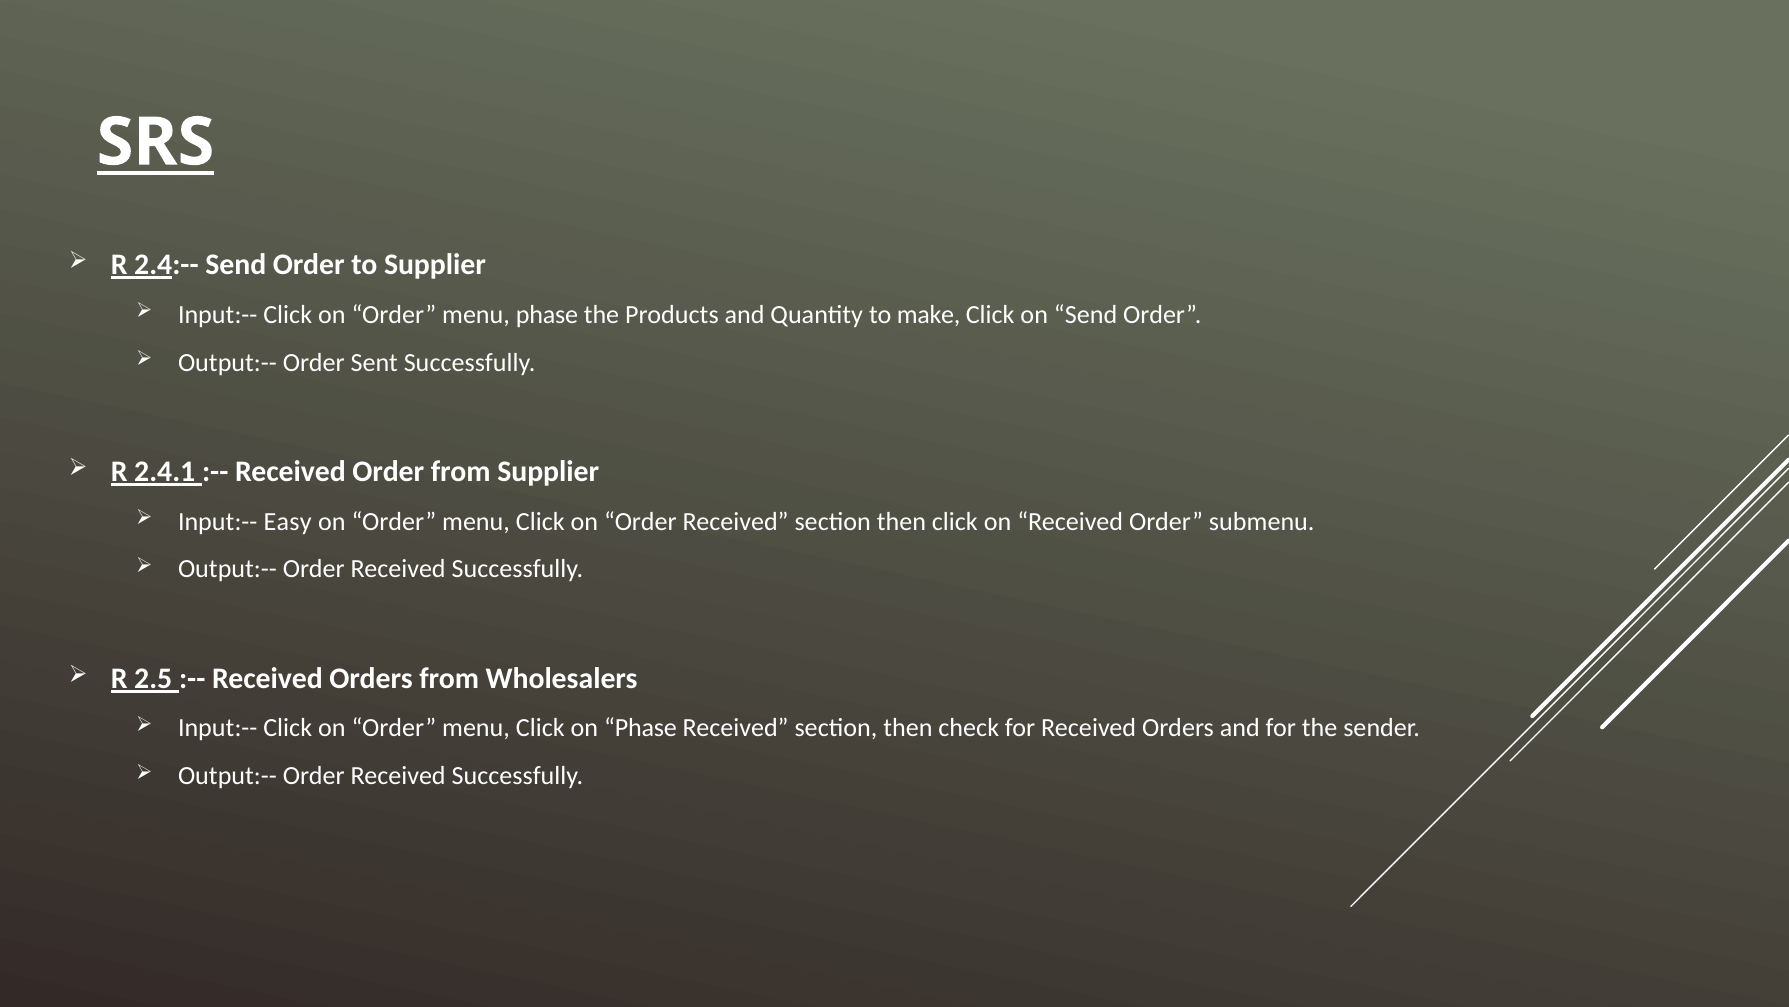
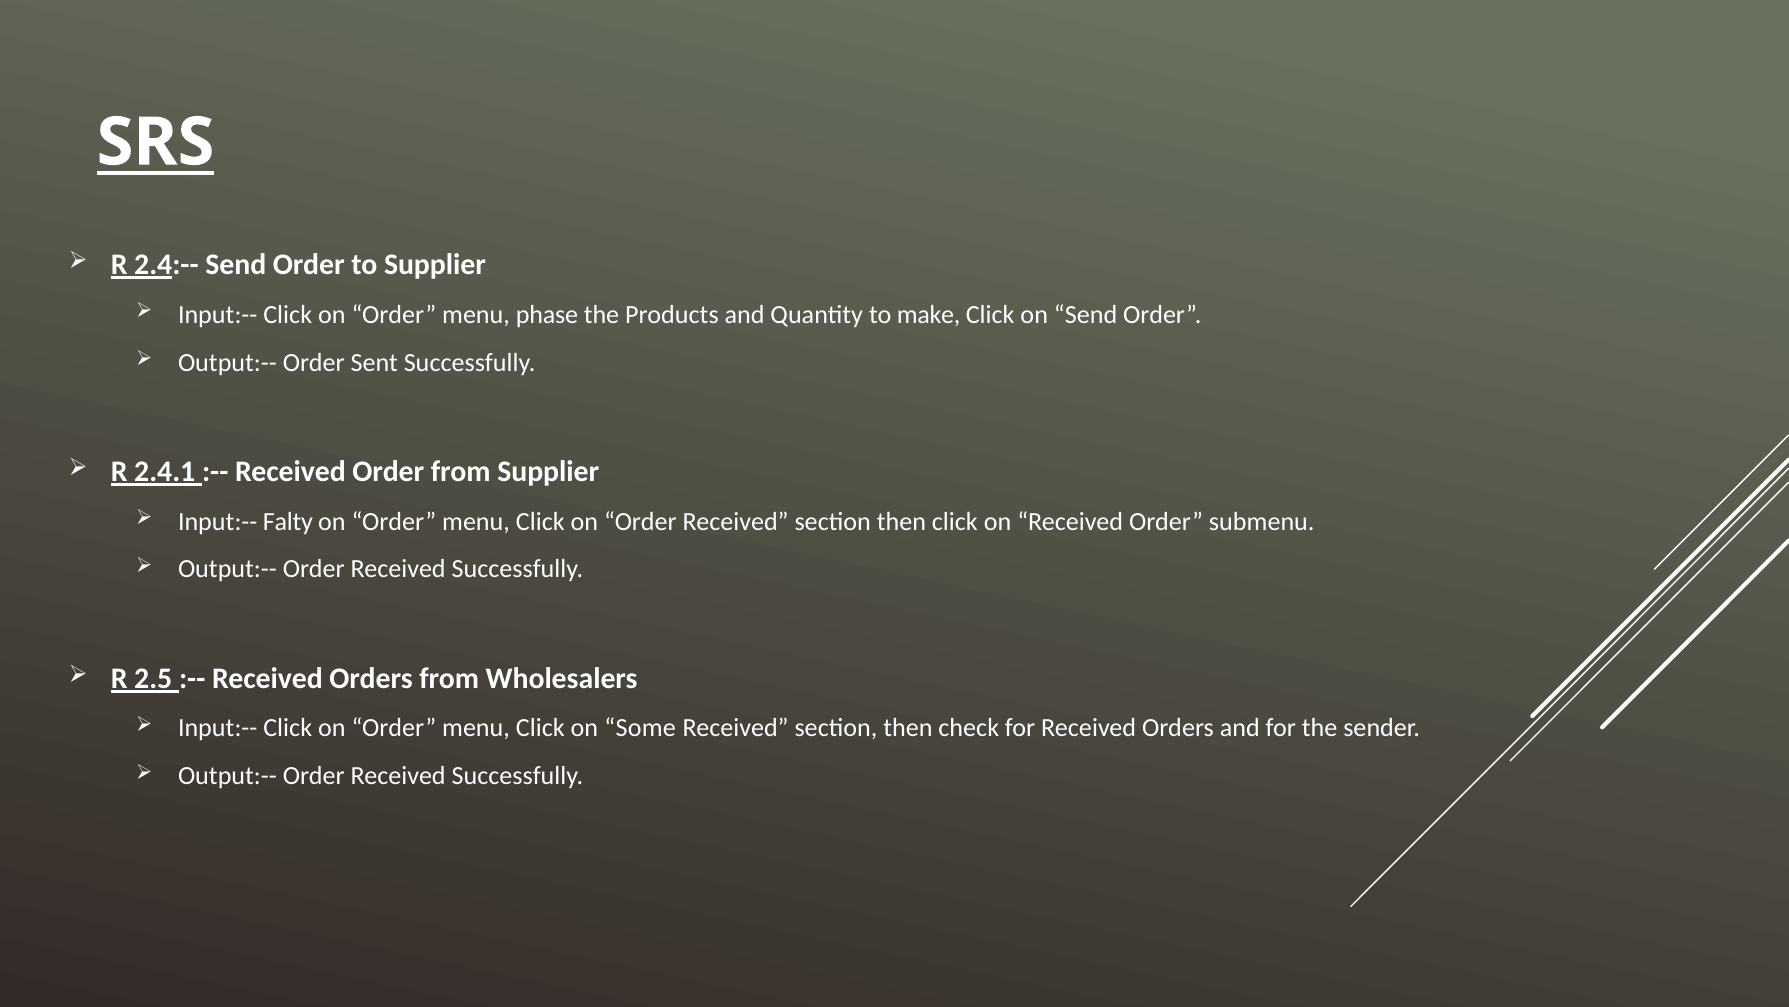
Easy: Easy -> Falty
on Phase: Phase -> Some
